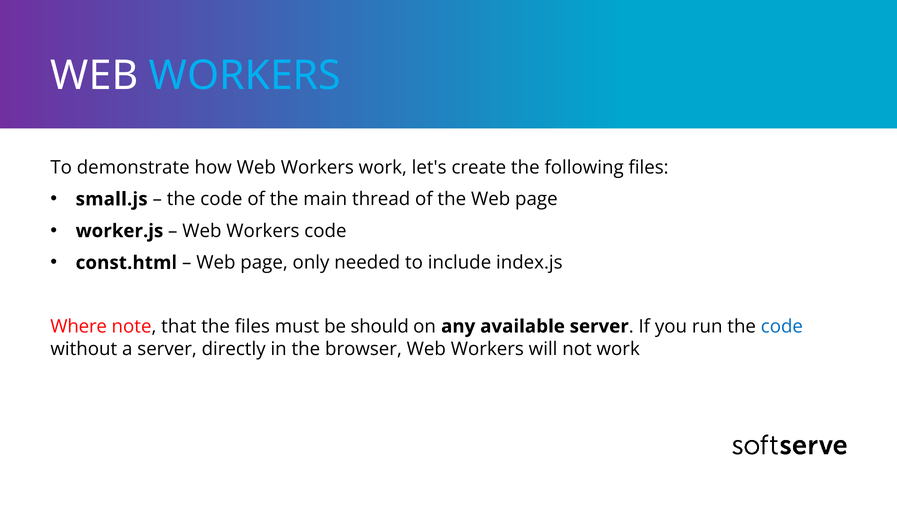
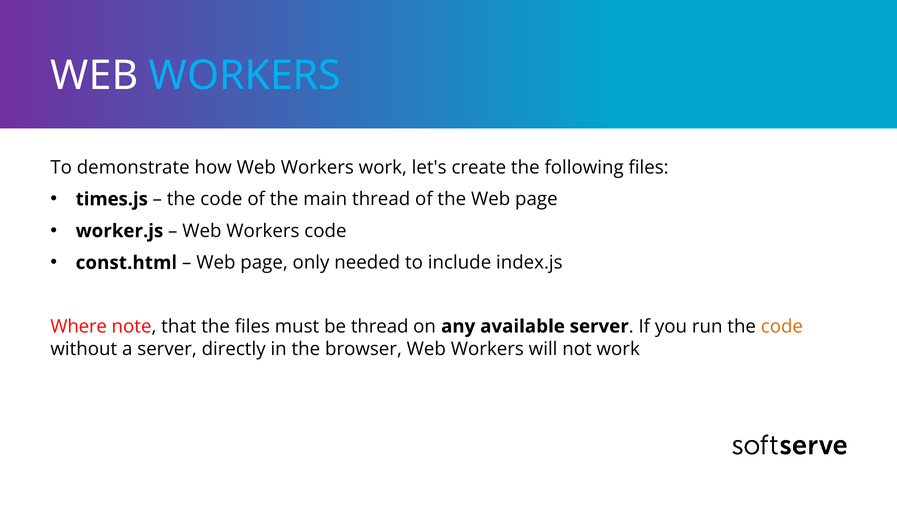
small.js: small.js -> times.js
be should: should -> thread
code at (782, 326) colour: blue -> orange
